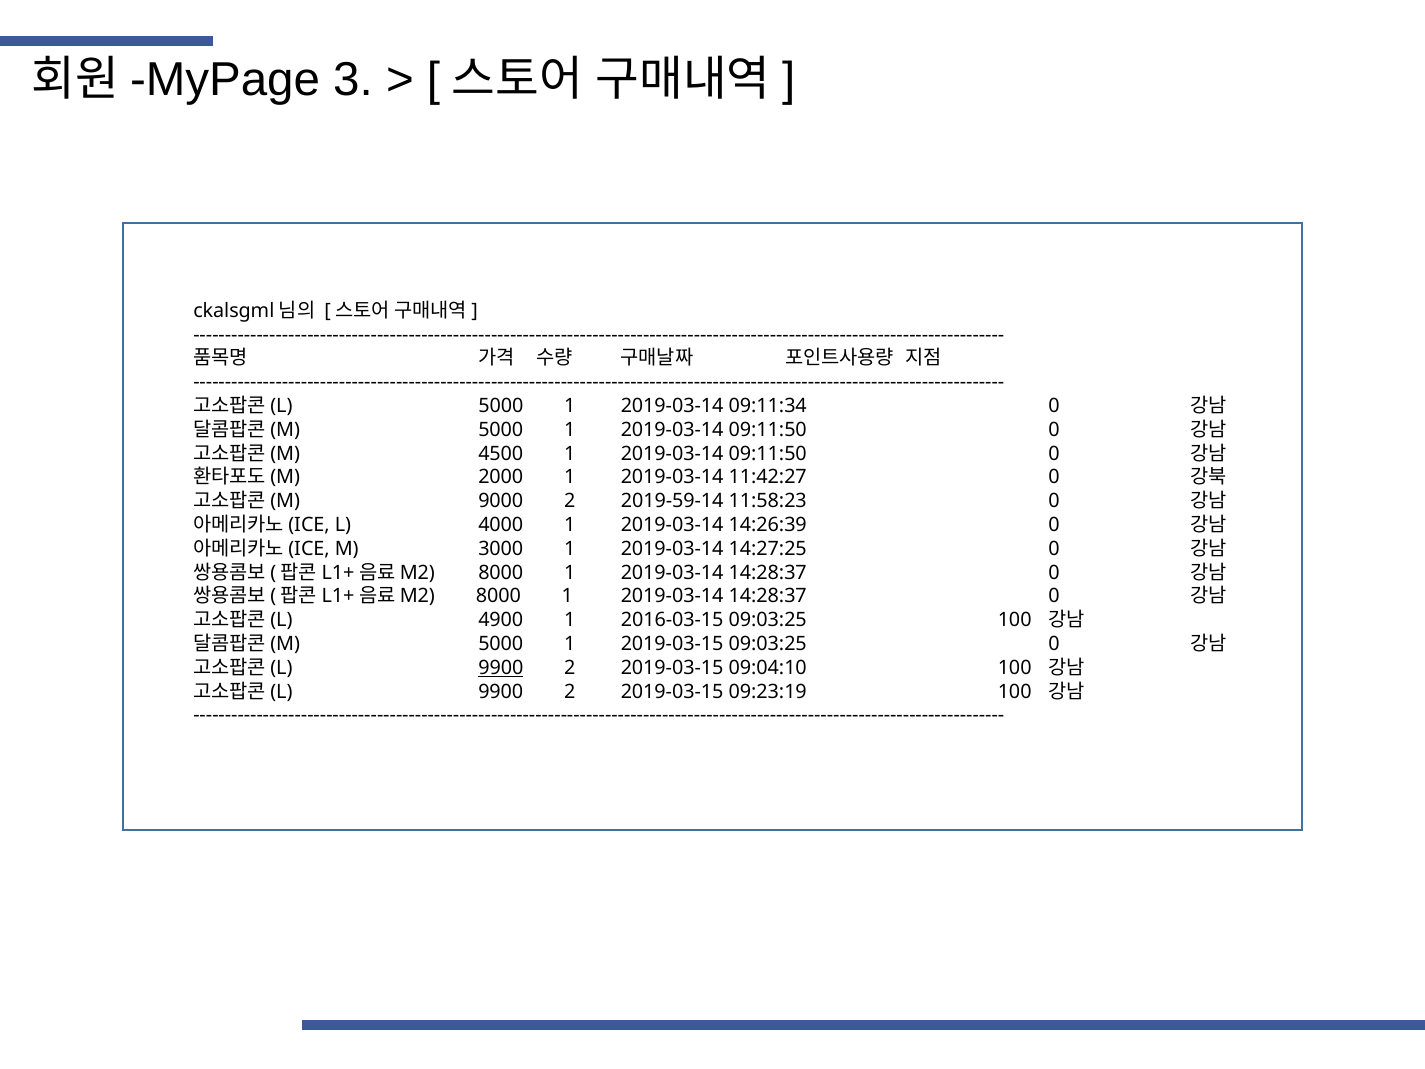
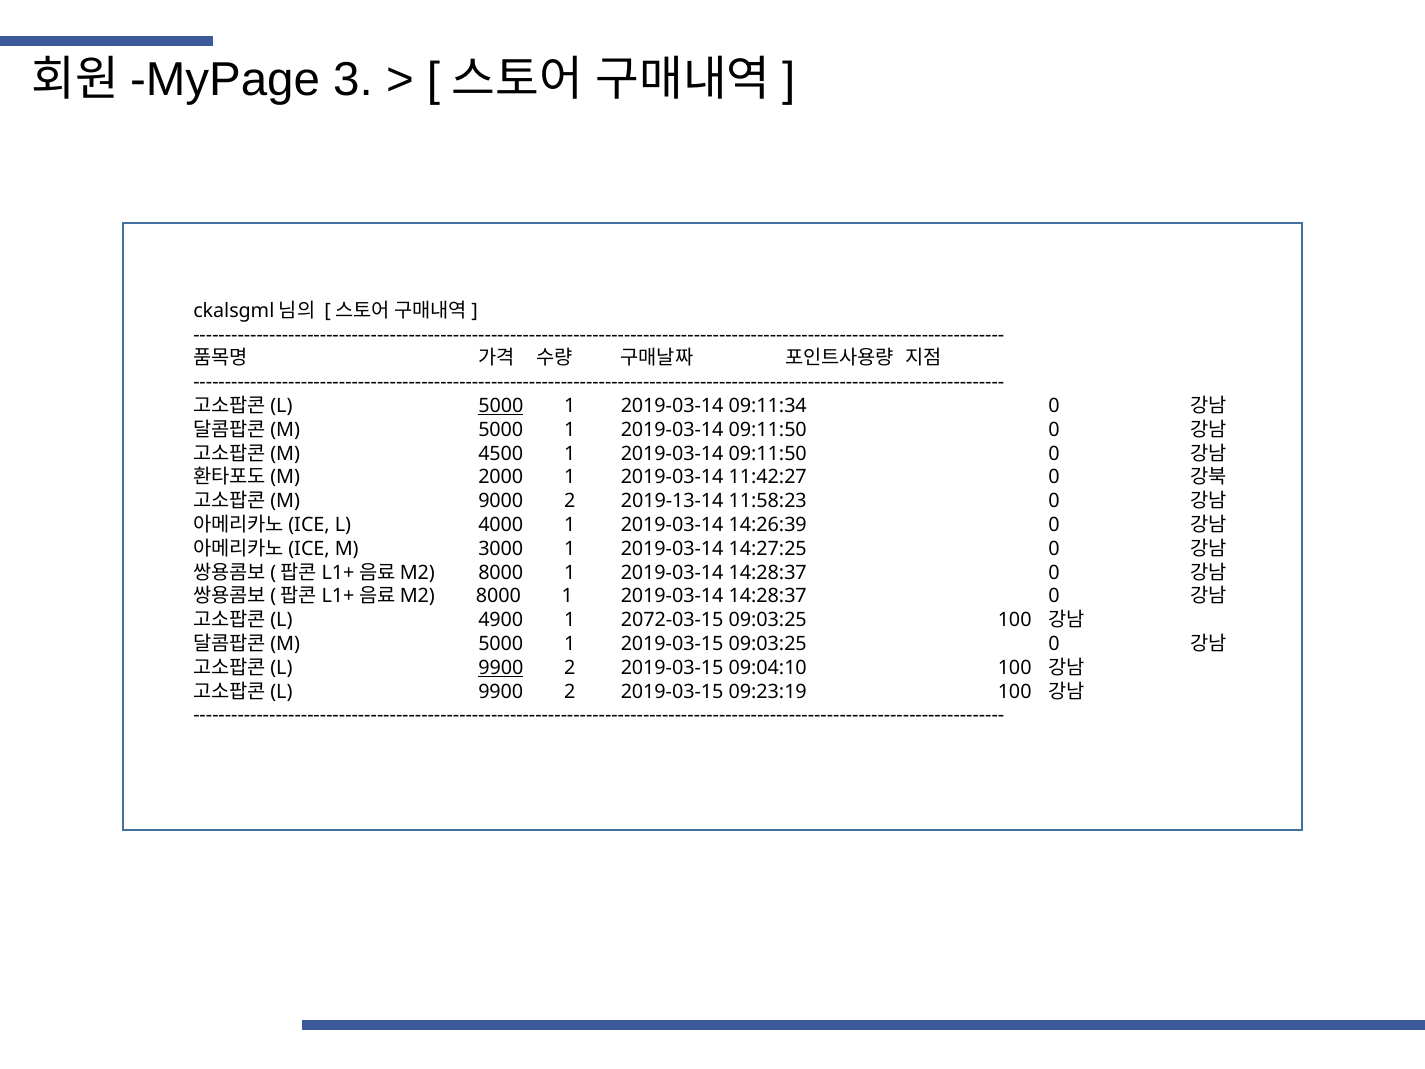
5000 at (501, 406) underline: none -> present
2019-59-14: 2019-59-14 -> 2019-13-14
2016-03-15: 2016-03-15 -> 2072-03-15
